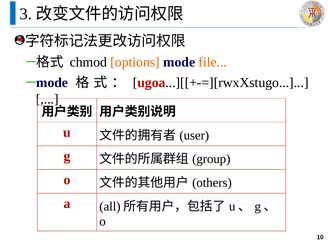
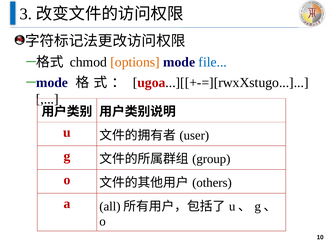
file colour: orange -> blue
